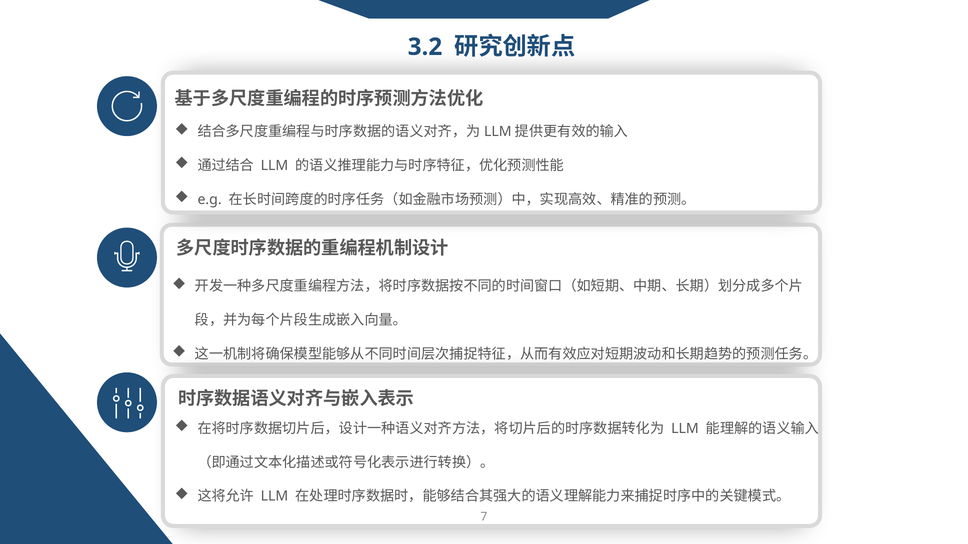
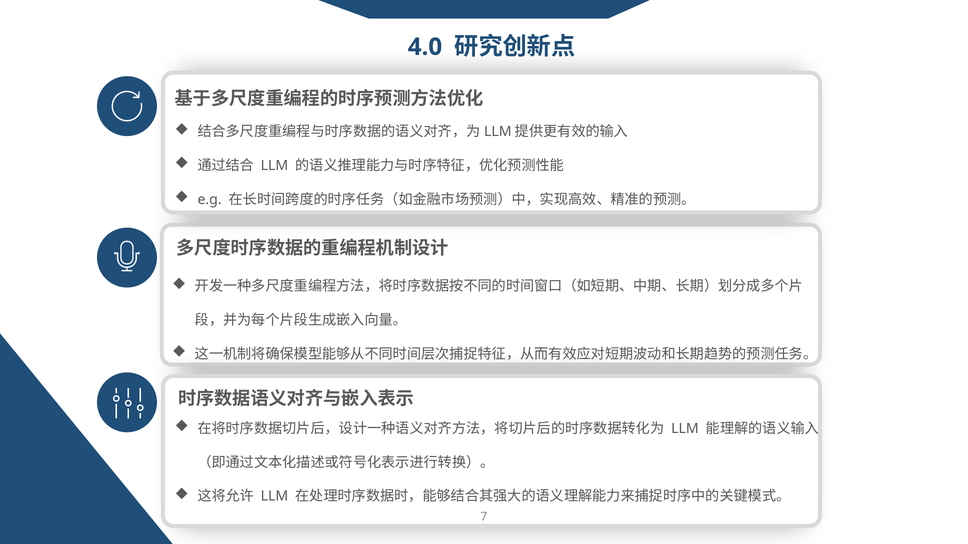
3.2: 3.2 -> 4.0
